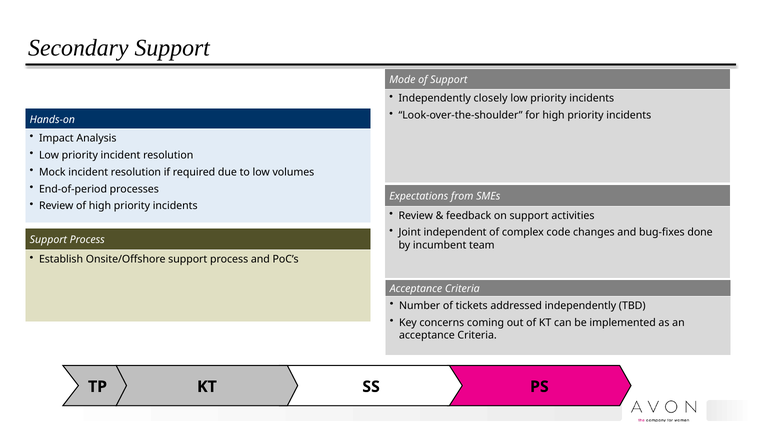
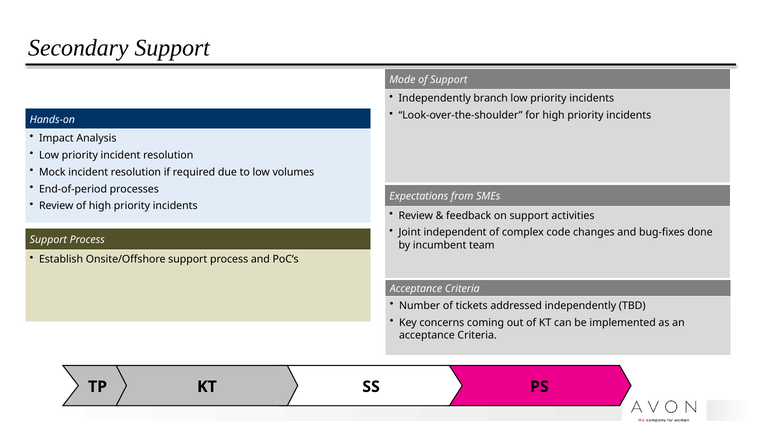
closely: closely -> branch
